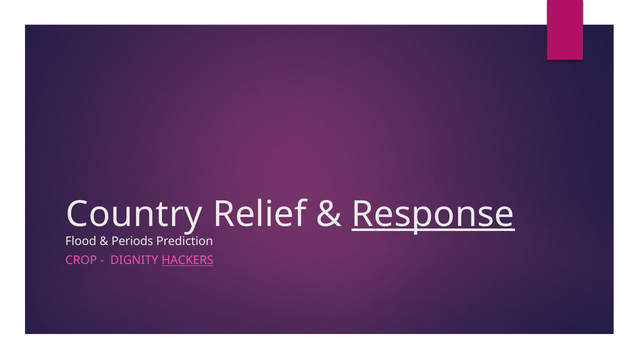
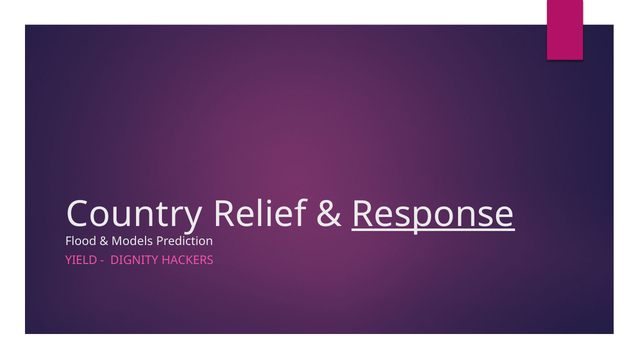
Periods: Periods -> Models
CROP: CROP -> YIELD
HACKERS underline: present -> none
